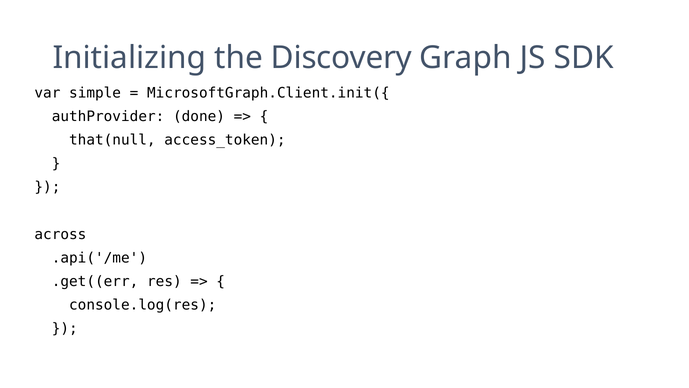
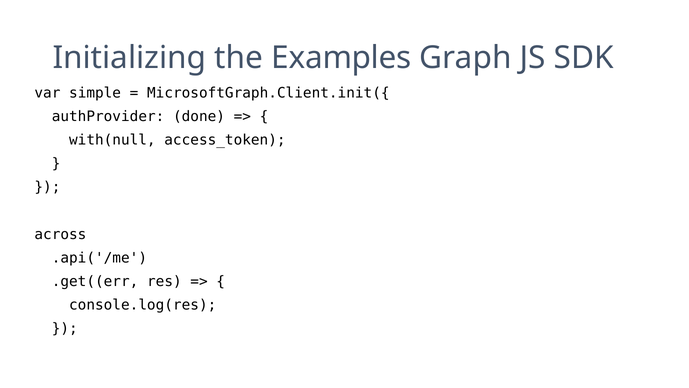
Discovery: Discovery -> Examples
that(null: that(null -> with(null
